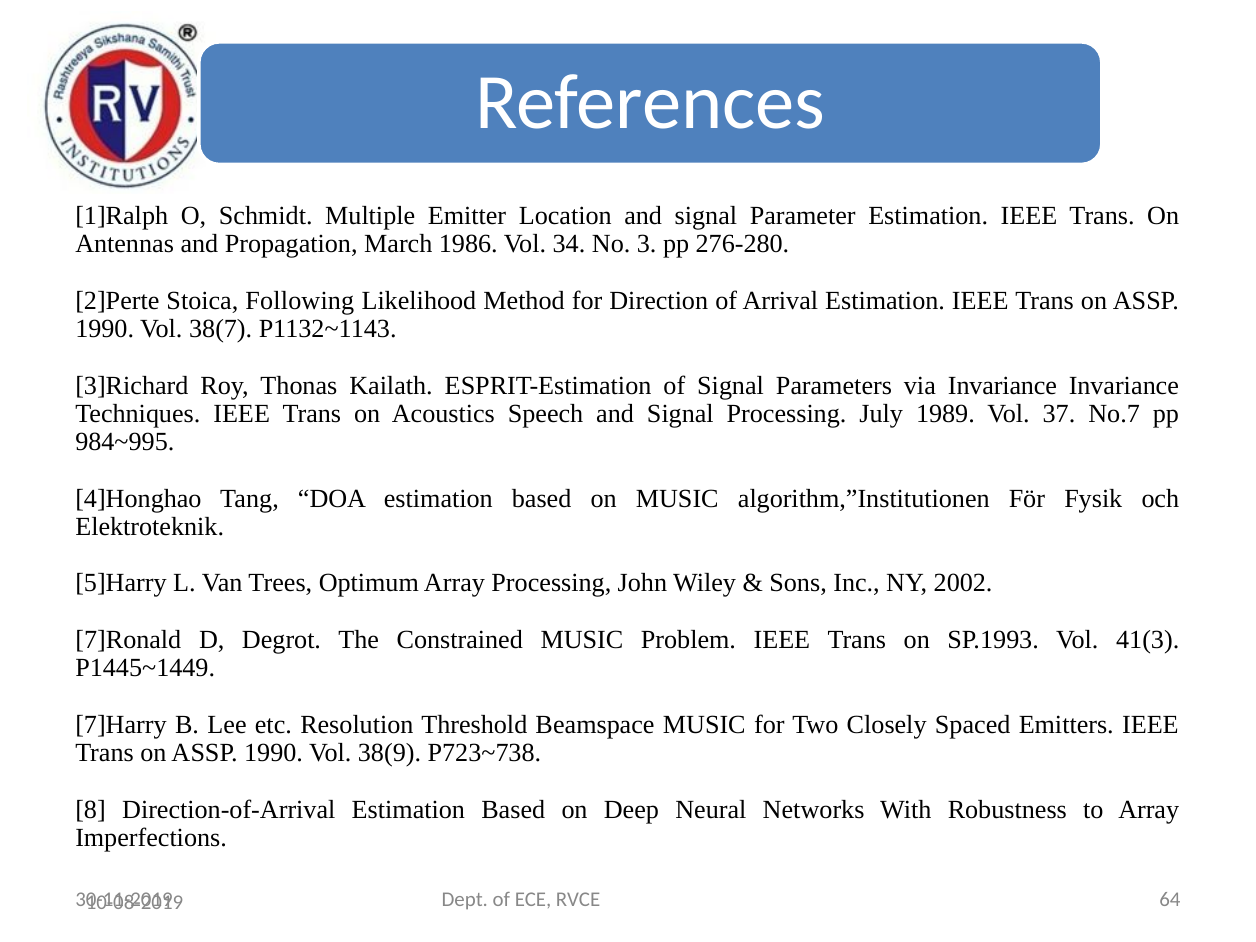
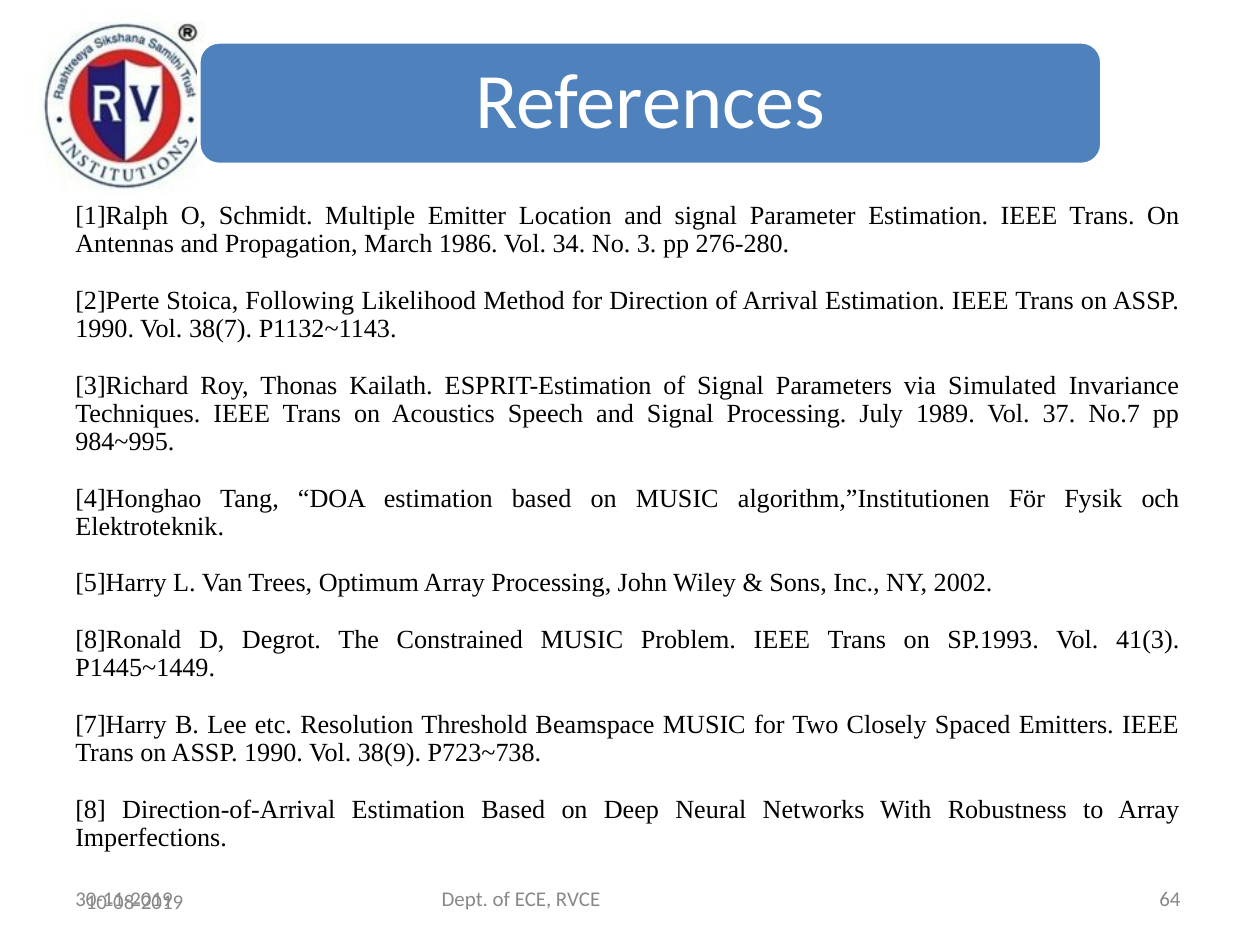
via Invariance: Invariance -> Simulated
7]Ronald: 7]Ronald -> 8]Ronald
